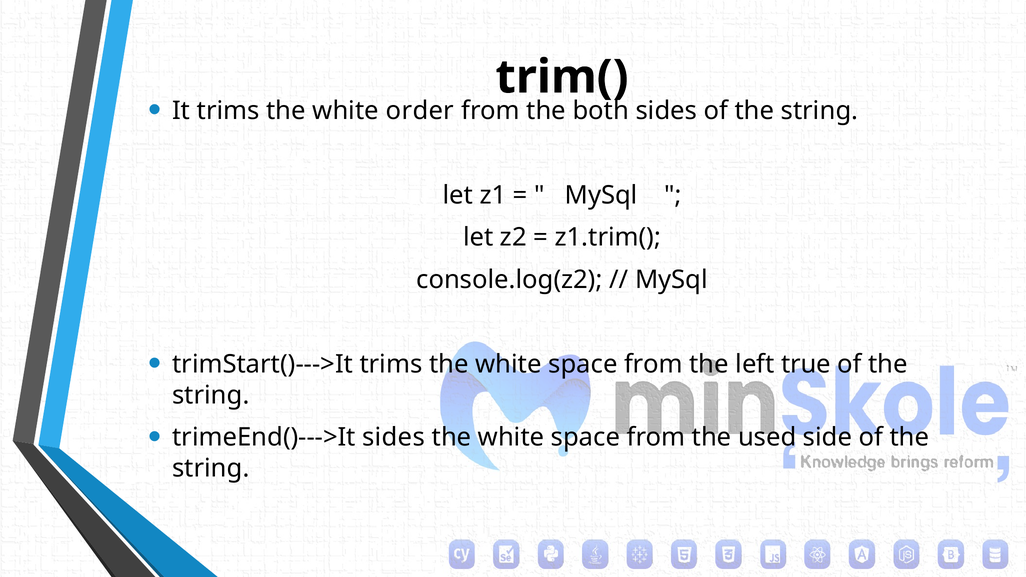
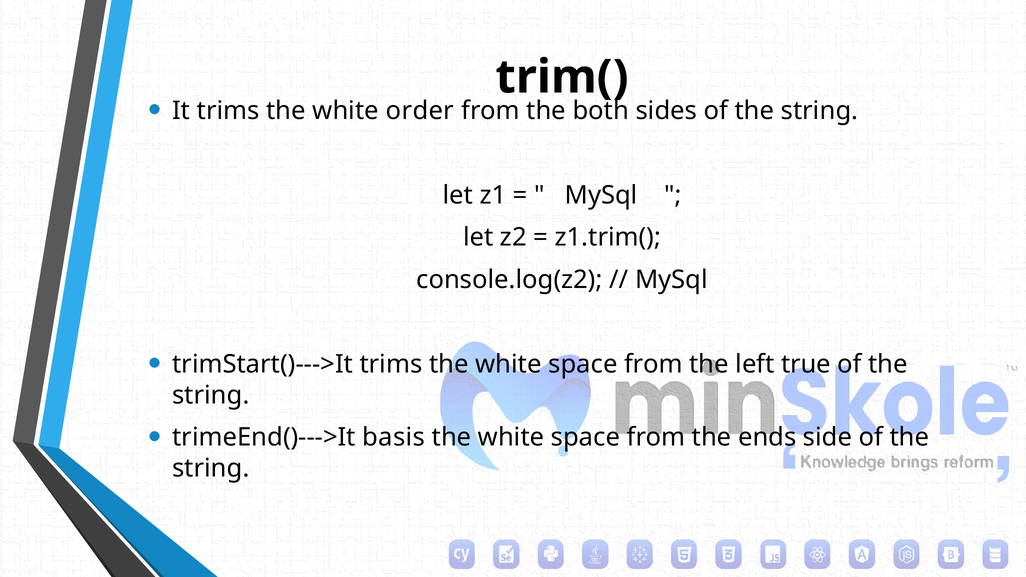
trimeEnd()--->It sides: sides -> basis
used: used -> ends
